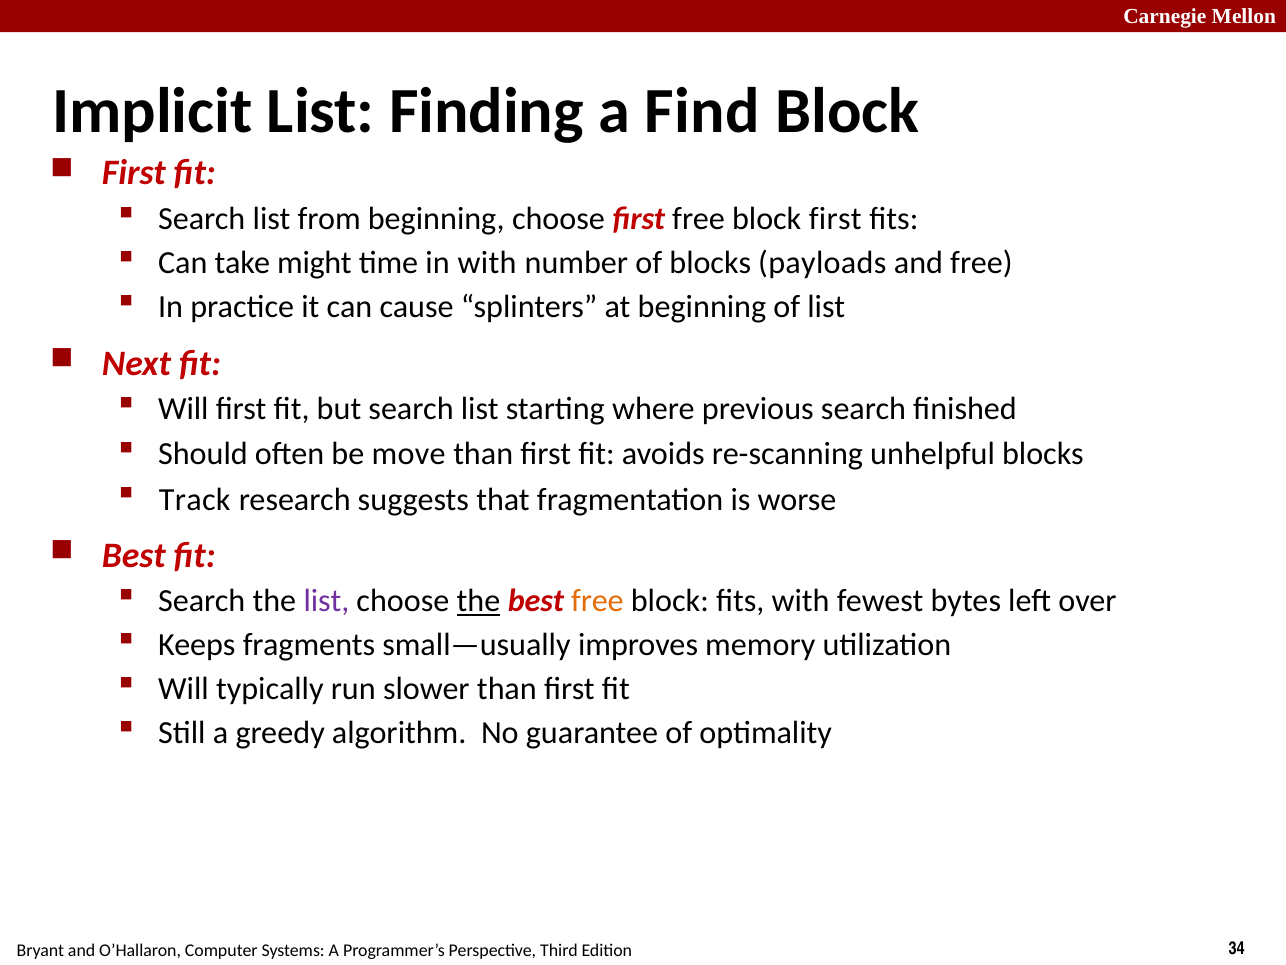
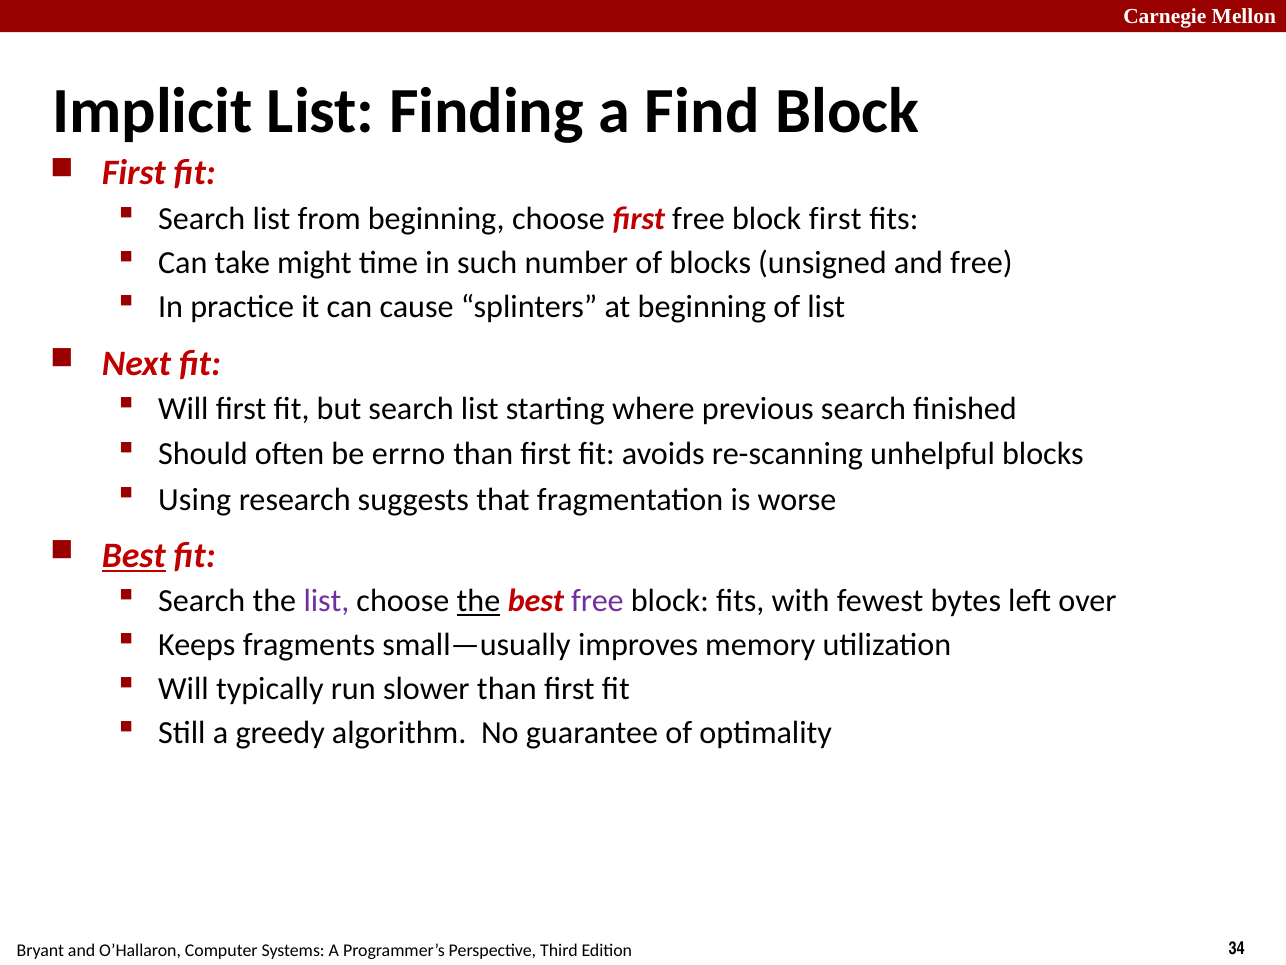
in with: with -> such
payloads: payloads -> unsigned
move: move -> errno
Track: Track -> Using
Best at (134, 555) underline: none -> present
free at (597, 601) colour: orange -> purple
